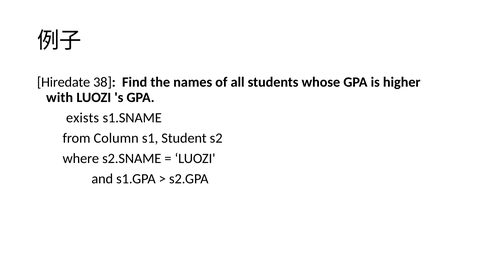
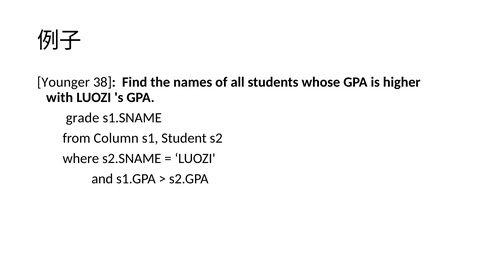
Hiredate: Hiredate -> Younger
exists: exists -> grade
